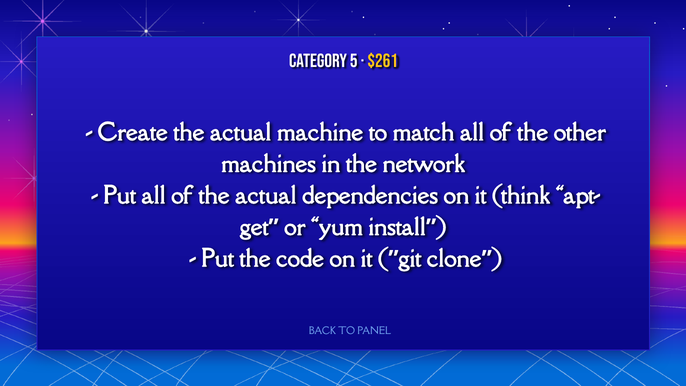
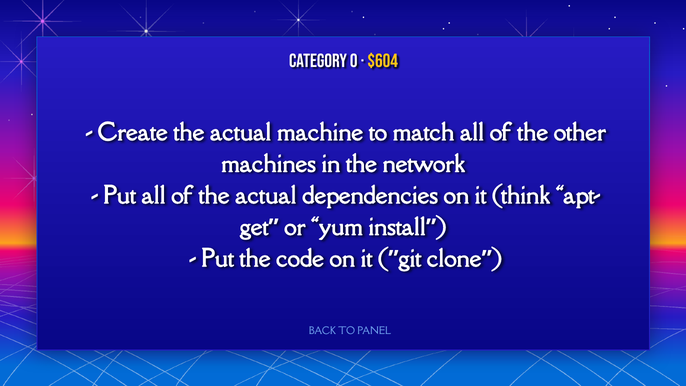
5: 5 -> 0
$261: $261 -> $604
